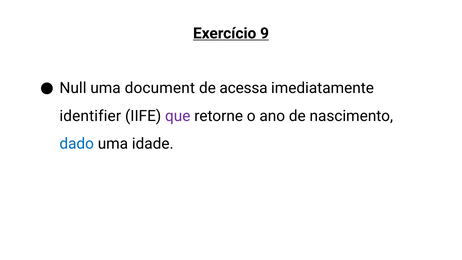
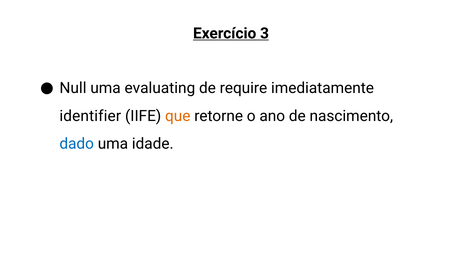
9: 9 -> 3
document: document -> evaluating
acessa: acessa -> require
que colour: purple -> orange
